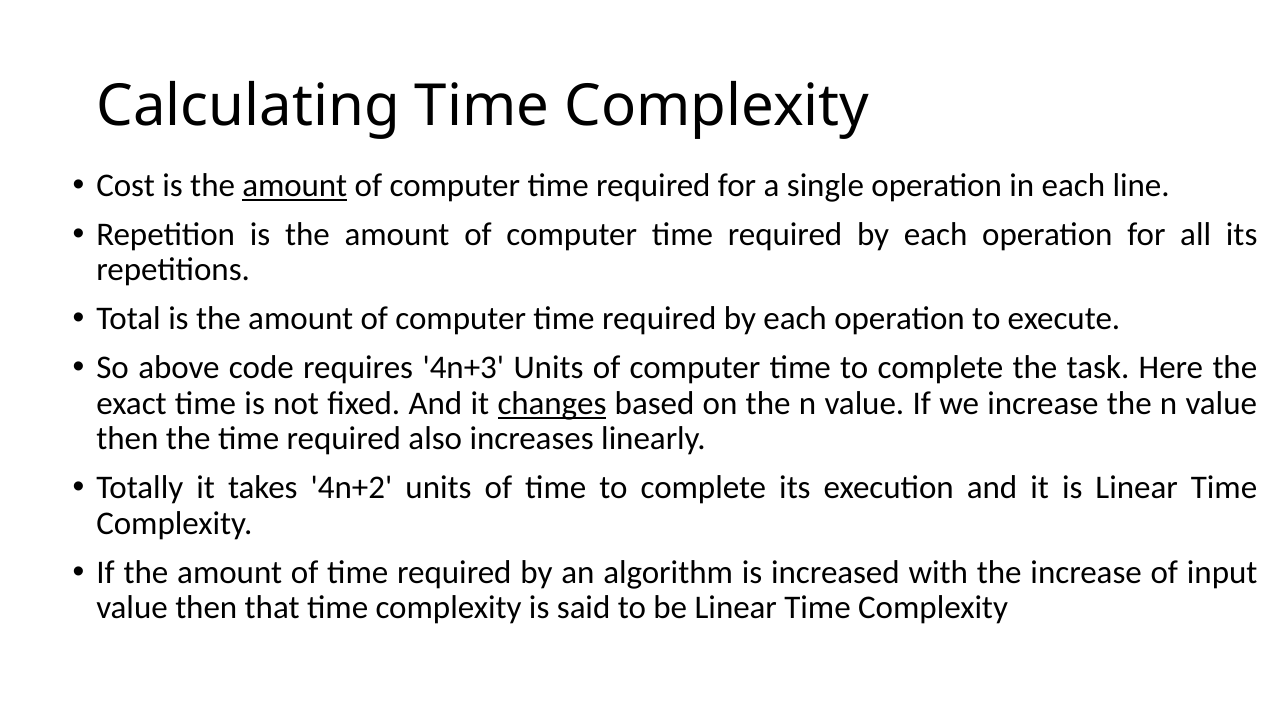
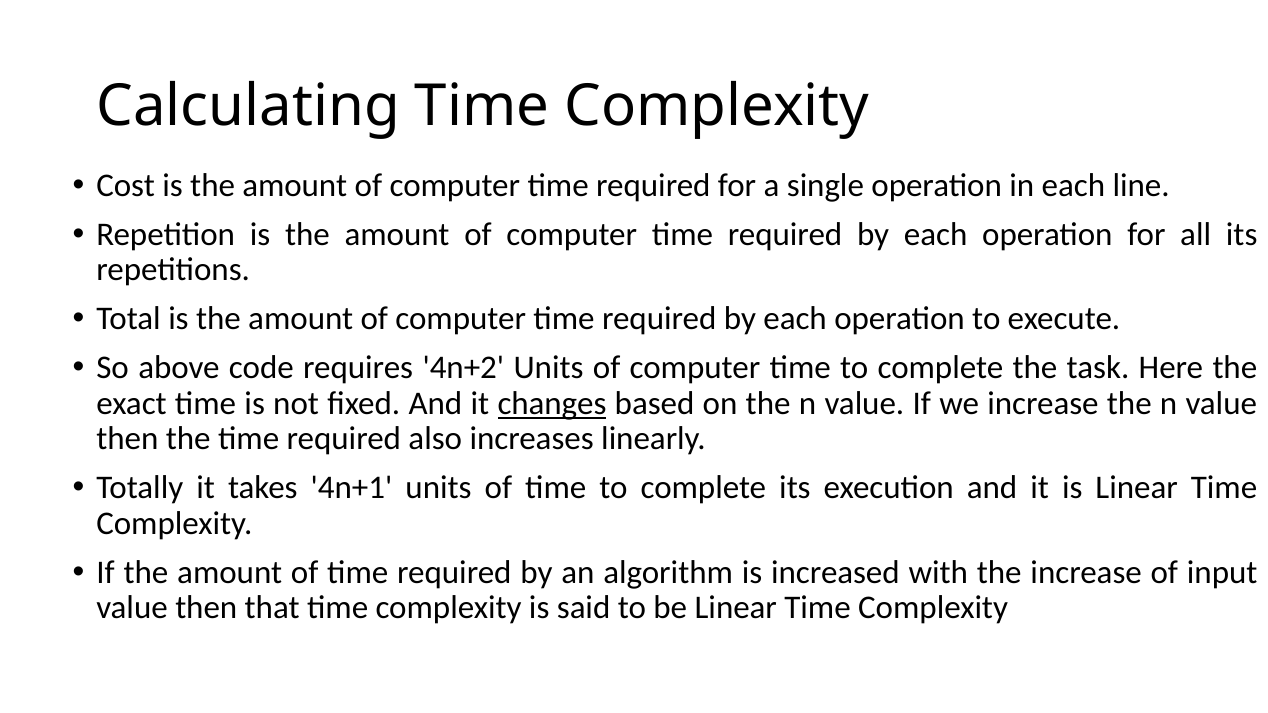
amount at (295, 186) underline: present -> none
4n+3: 4n+3 -> 4n+2
4n+2: 4n+2 -> 4n+1
